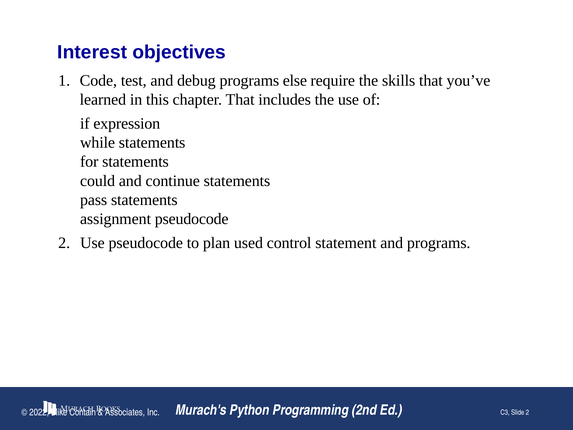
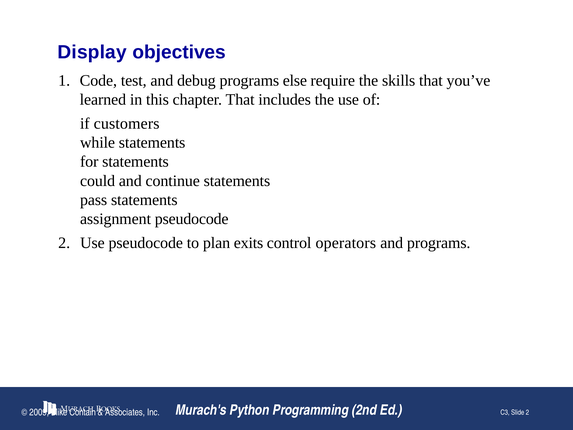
Interest: Interest -> Display
expression: expression -> customers
used: used -> exits
statement: statement -> operators
2022: 2022 -> 2009
